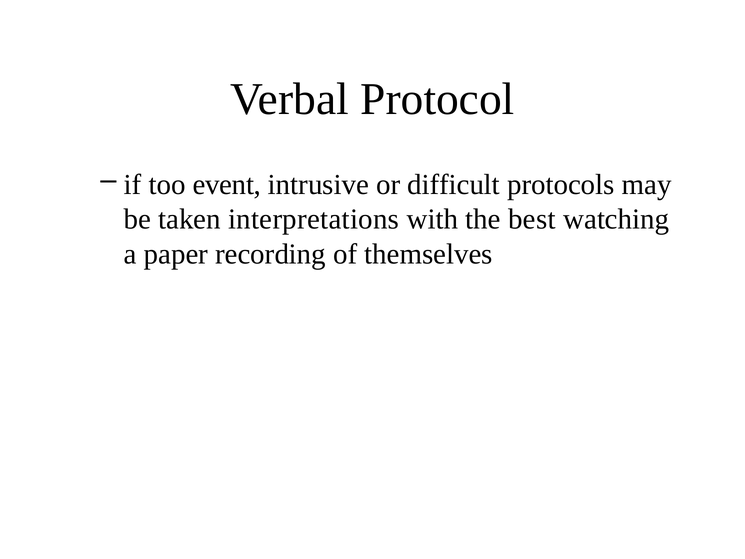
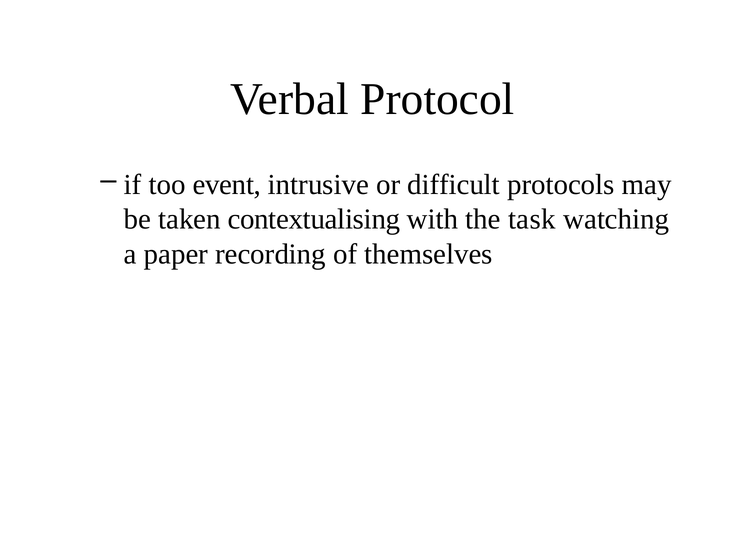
interpretations: interpretations -> contextualising
best: best -> task
